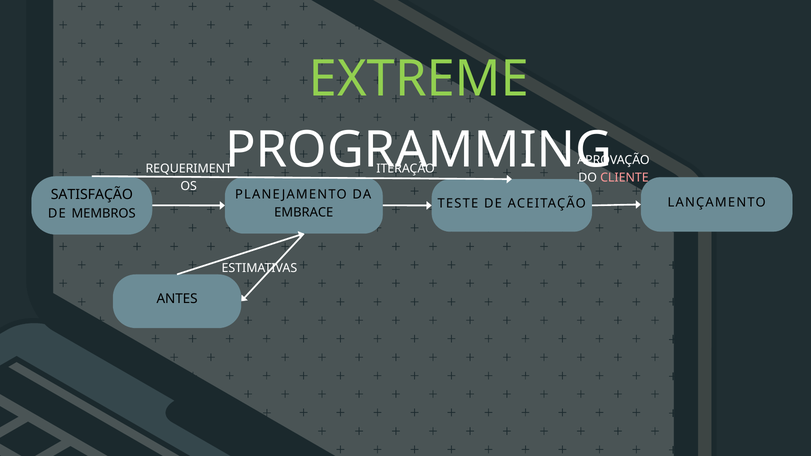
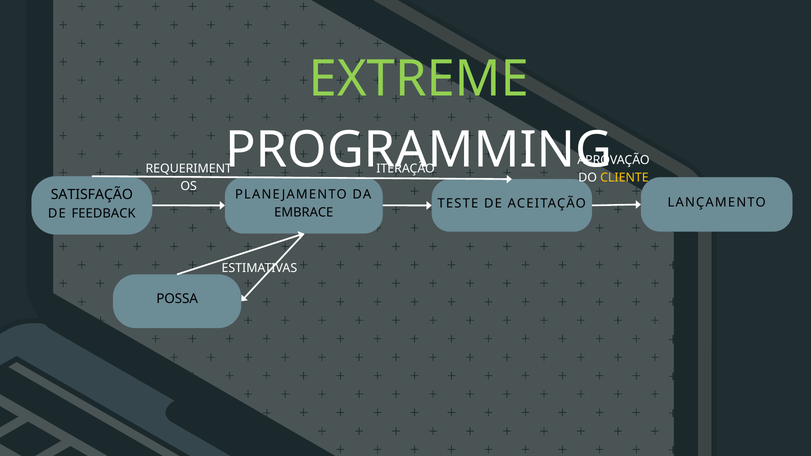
CLIENTE colour: pink -> yellow
MEMBROS: MEMBROS -> FEEDBACK
ANTES: ANTES -> POSSA
